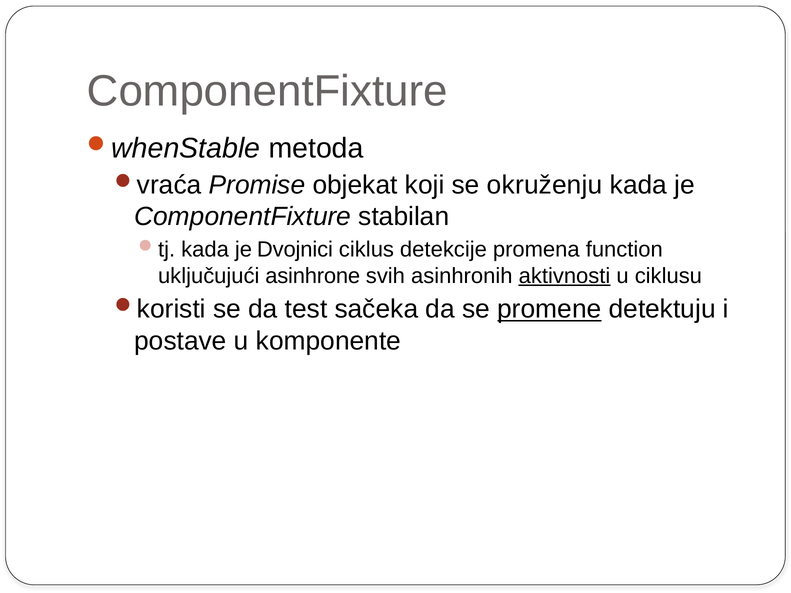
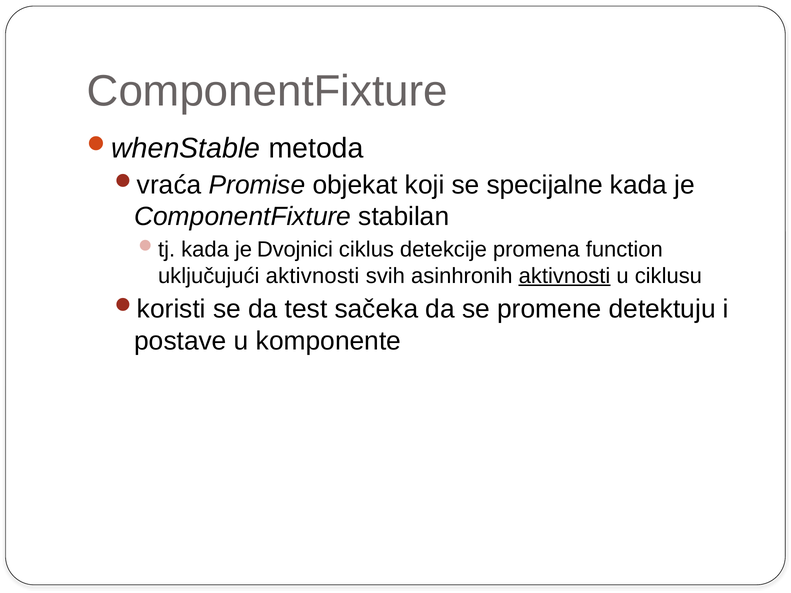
okruženju: okruženju -> specijalne
uključujući asinhrone: asinhrone -> aktivnosti
promene underline: present -> none
